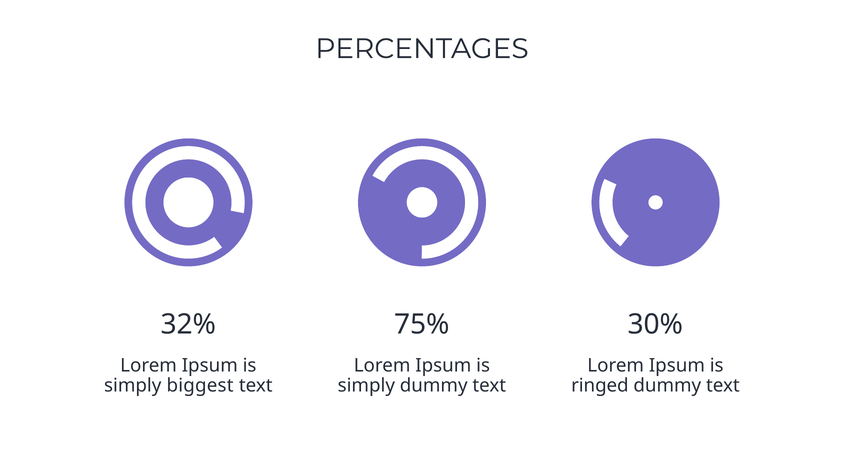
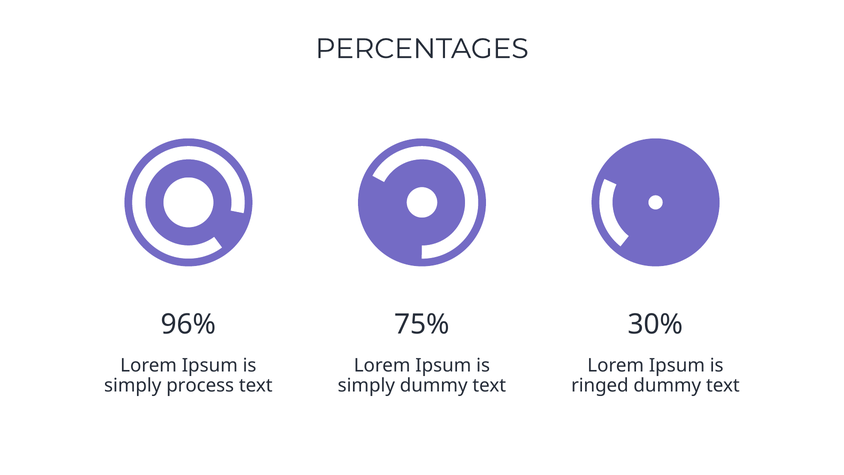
32%: 32% -> 96%
biggest: biggest -> process
